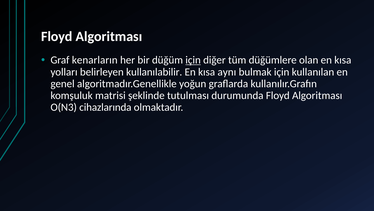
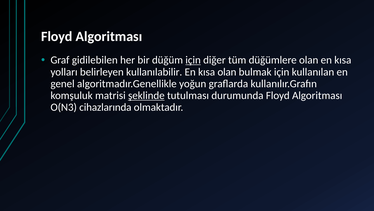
kenarların: kenarların -> gidilebilen
kısa aynı: aynı -> olan
şeklinde underline: none -> present
